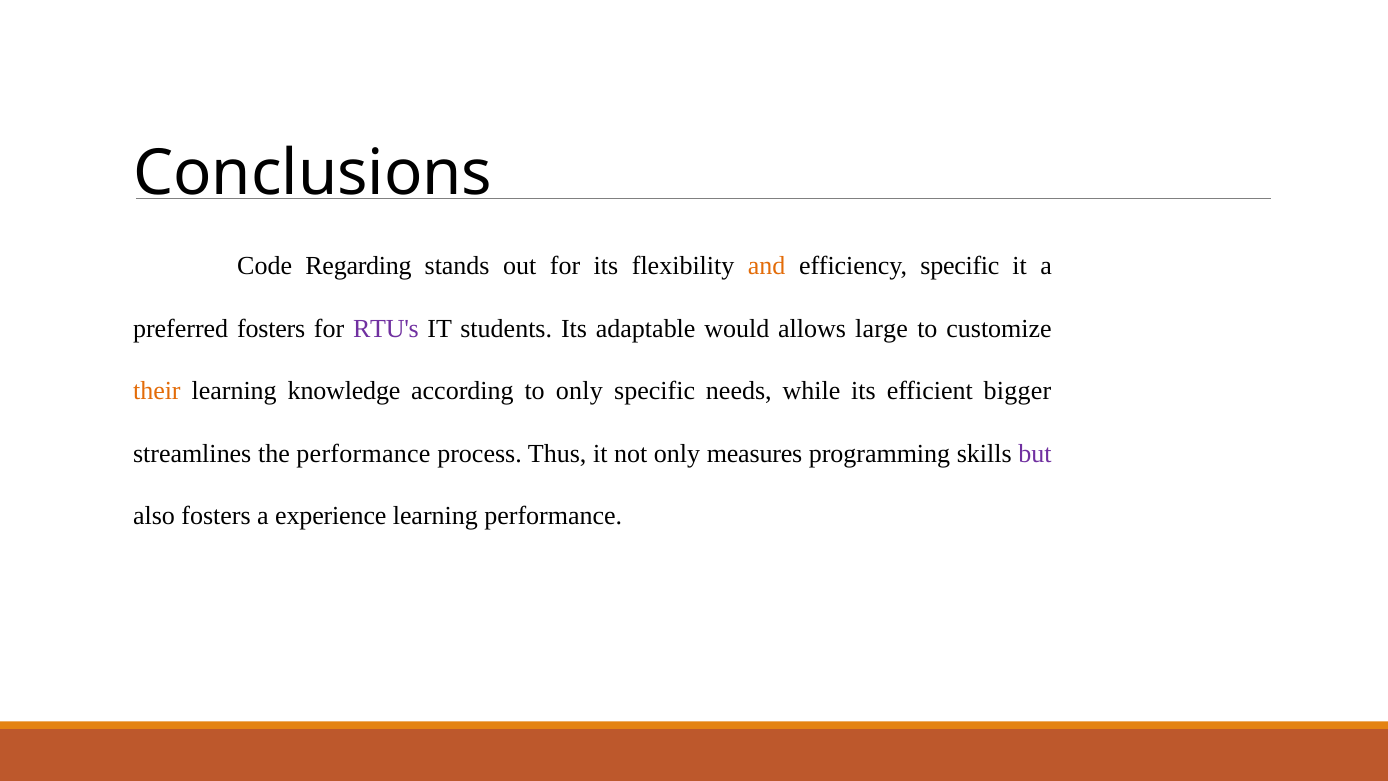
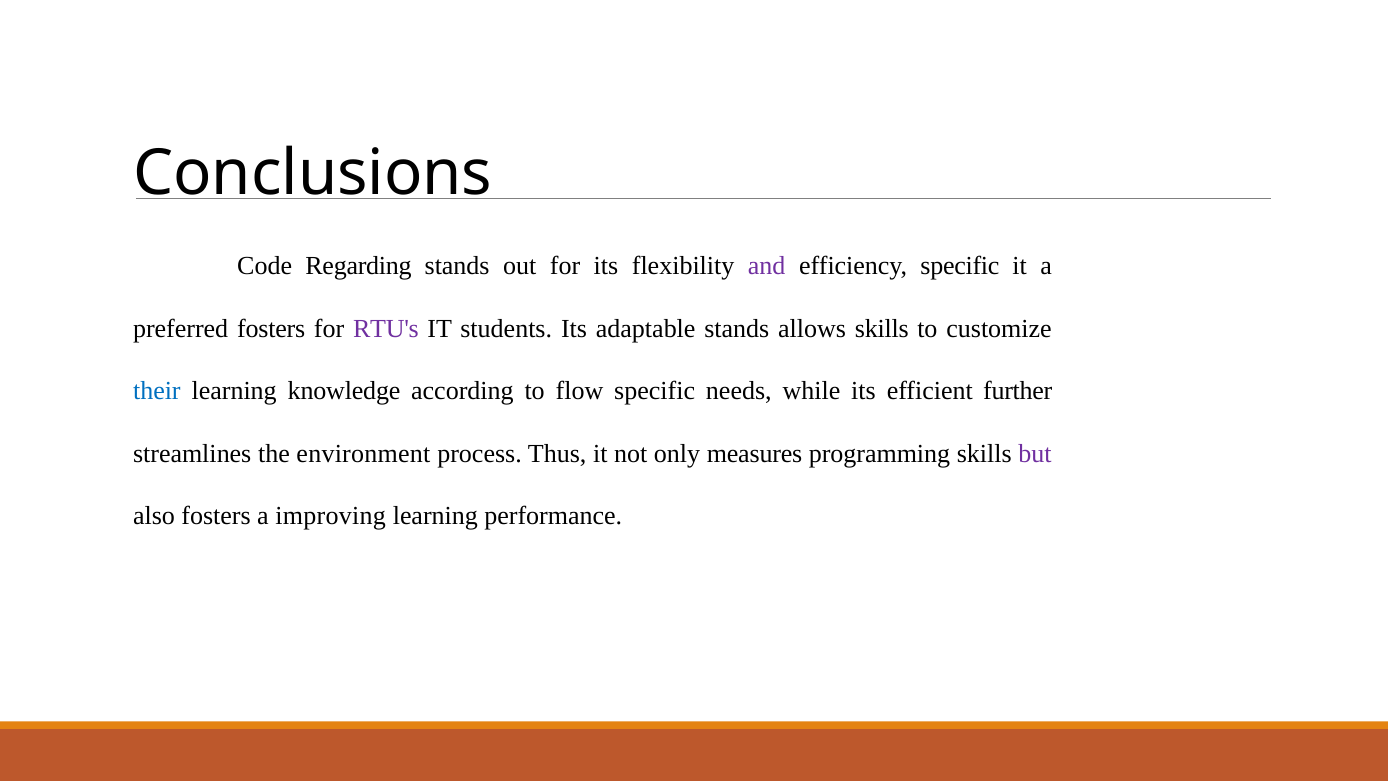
and colour: orange -> purple
adaptable would: would -> stands
allows large: large -> skills
their colour: orange -> blue
to only: only -> flow
bigger: bigger -> further
the performance: performance -> environment
experience: experience -> improving
